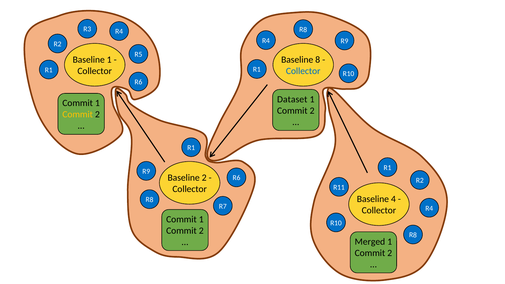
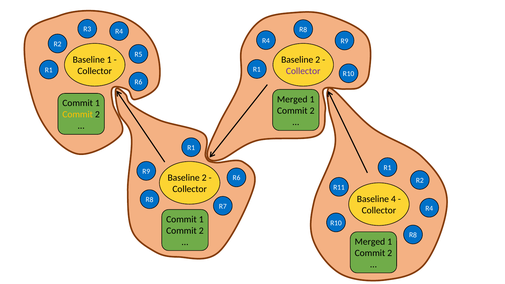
8 at (318, 60): 8 -> 2
Collector at (303, 71) colour: blue -> purple
Dataset at (292, 99): Dataset -> Merged
